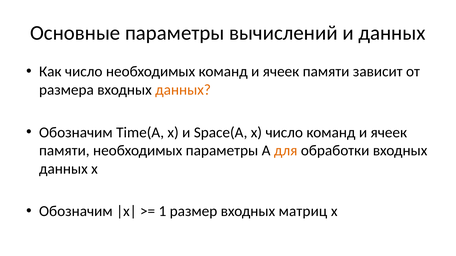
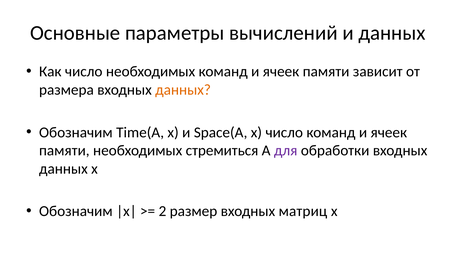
необходимых параметры: параметры -> стремиться
для colour: orange -> purple
1: 1 -> 2
